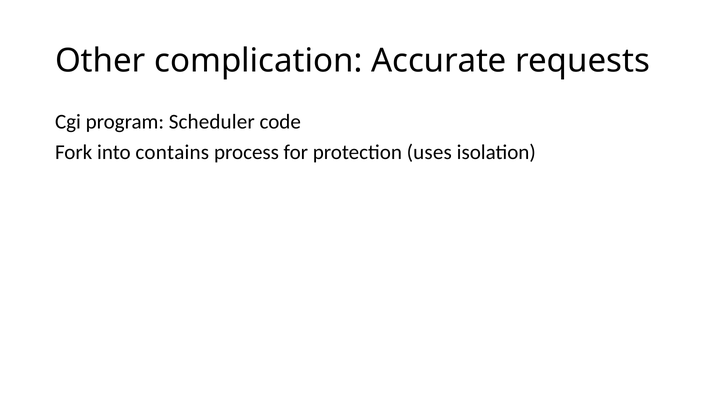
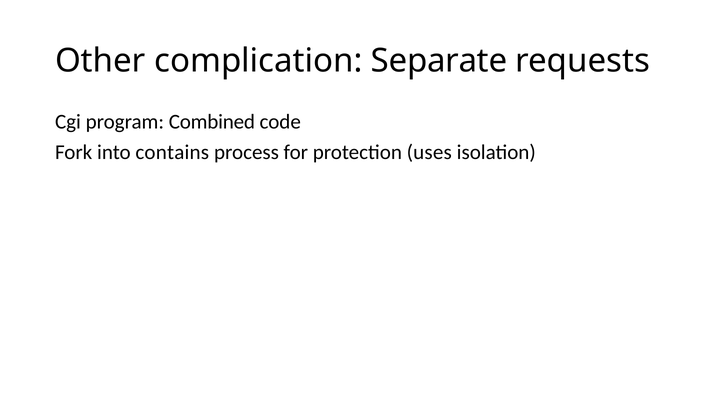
Accurate: Accurate -> Separate
Scheduler: Scheduler -> Combined
